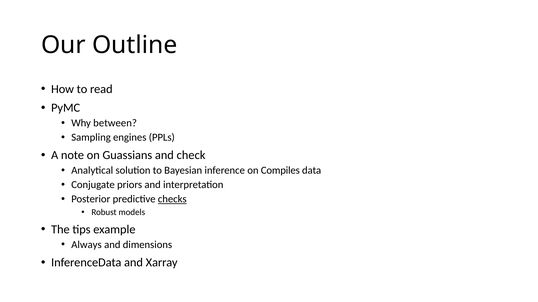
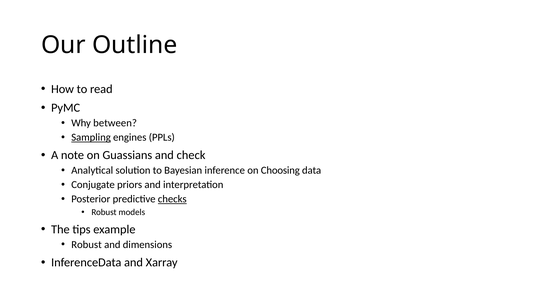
Sampling underline: none -> present
Compiles: Compiles -> Choosing
Always at (87, 245): Always -> Robust
